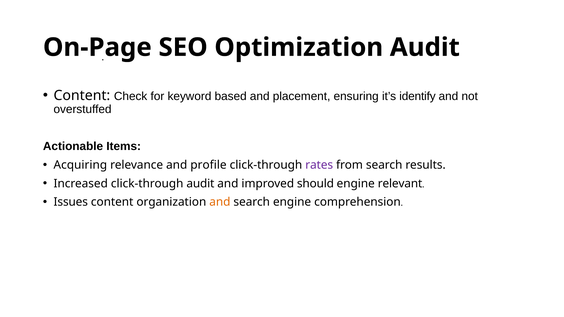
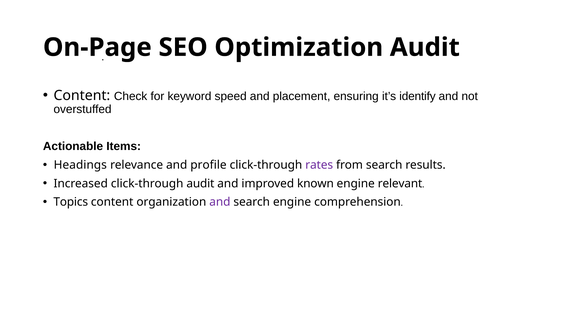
based: based -> speed
Acquiring: Acquiring -> Headings
should: should -> known
Issues: Issues -> Topics
and at (220, 202) colour: orange -> purple
